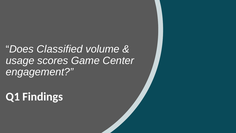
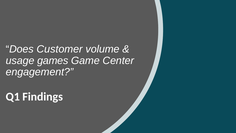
Classified: Classified -> Customer
scores: scores -> games
